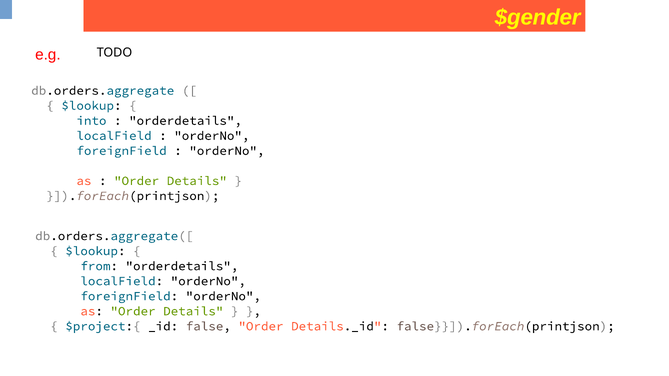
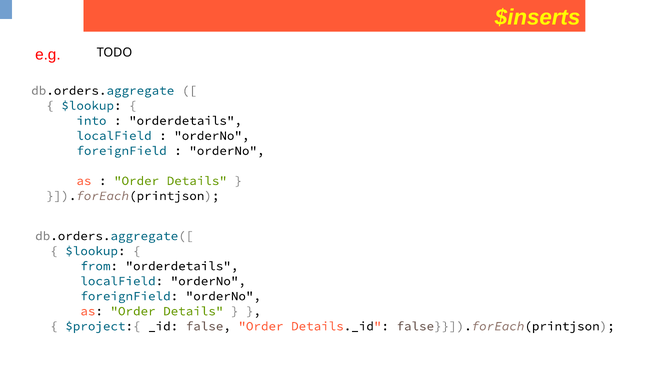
$gender: $gender -> $inserts
